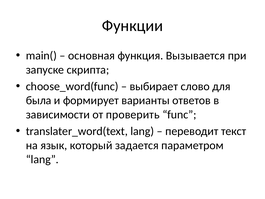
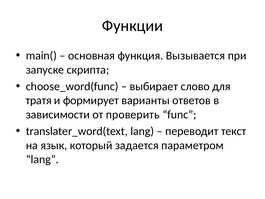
была: была -> тратя
